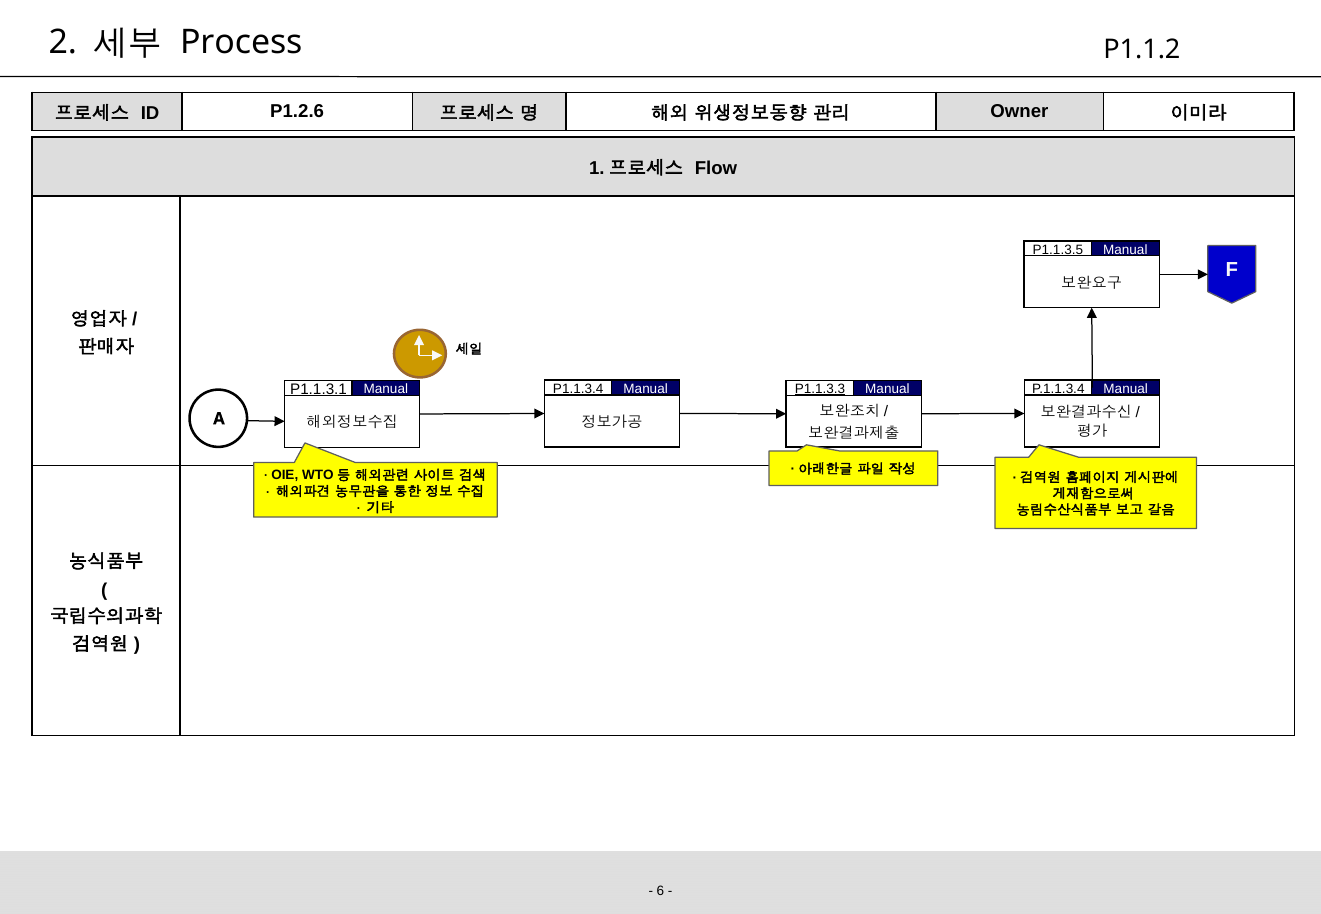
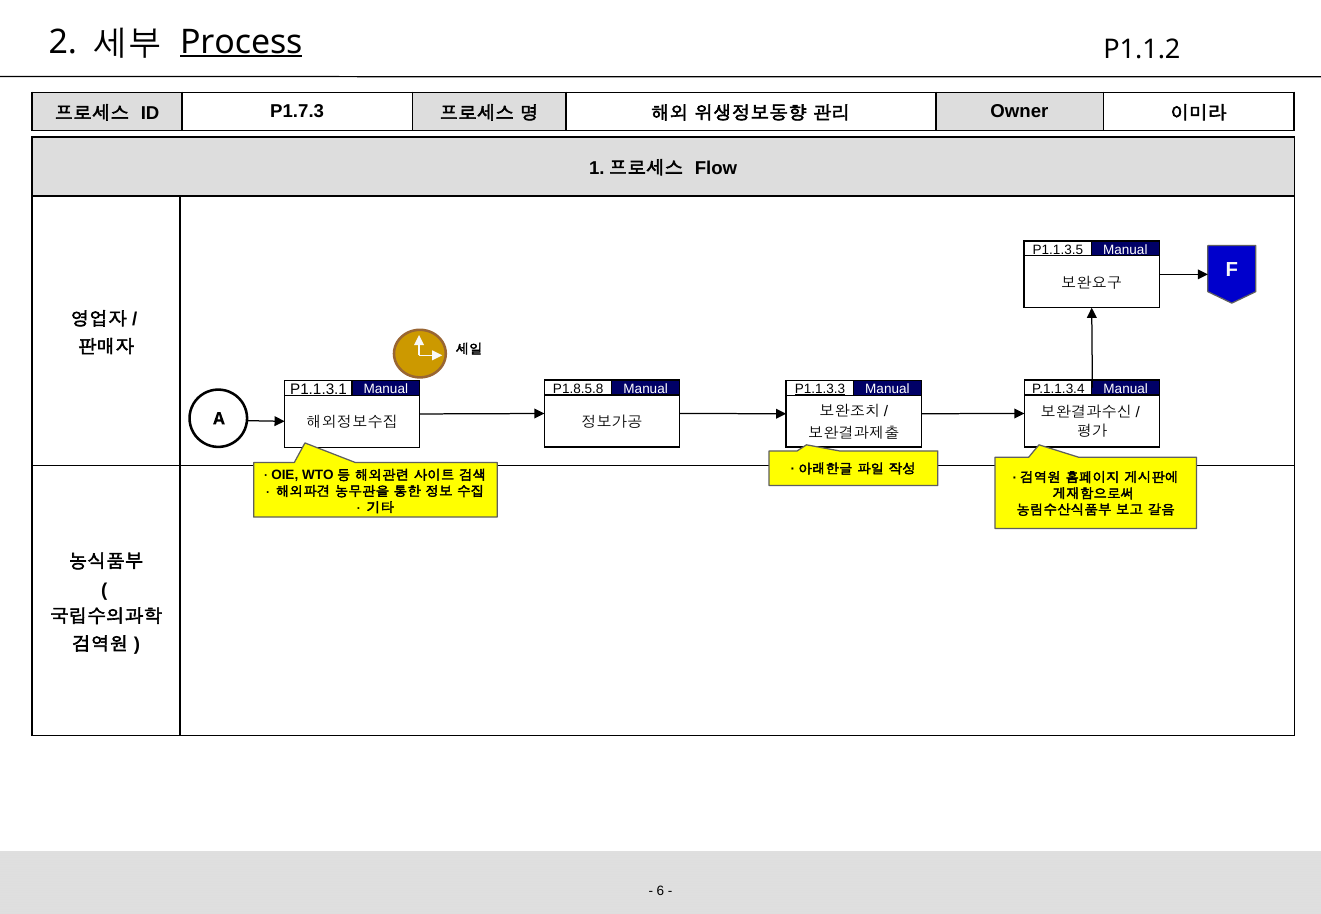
Process underline: none -> present
P1.2.6: P1.2.6 -> P1.7.3
P1.1.3.4: P1.1.3.4 -> P1.8.5.8
